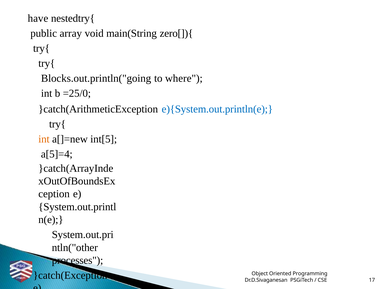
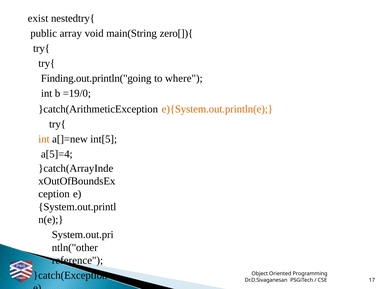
have: have -> exist
Blocks.out.println("going: Blocks.out.println("going -> Finding.out.println("going
=25/0: =25/0 -> =19/0
e){System.out.println(e colour: blue -> orange
processes: processes -> reference
